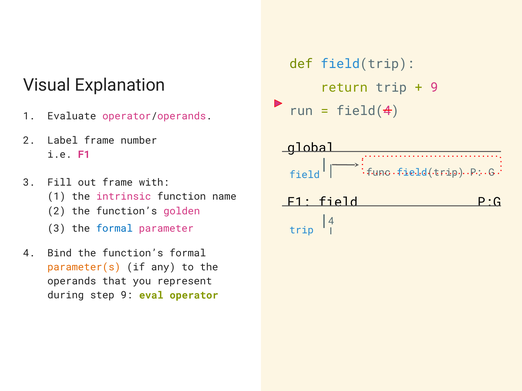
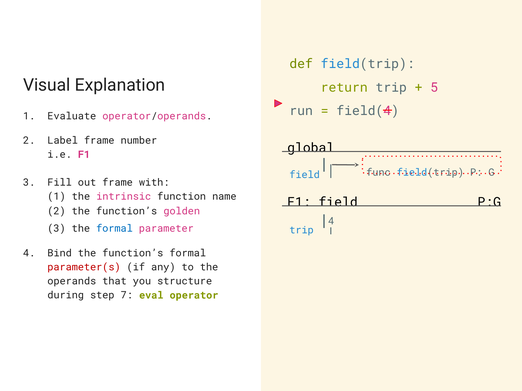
9 at (434, 88): 9 -> 5
parameter(s colour: orange -> red
represent: represent -> structure
step 9: 9 -> 7
